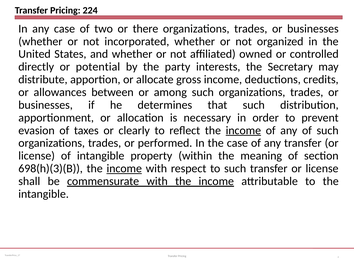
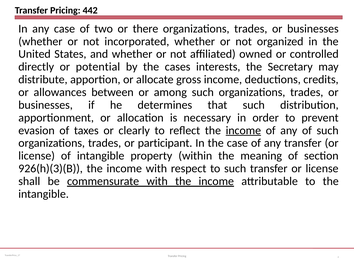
224: 224 -> 442
party: party -> cases
performed: performed -> participant
698(h)(3)(B: 698(h)(3)(B -> 926(h)(3)(B
income at (124, 169) underline: present -> none
